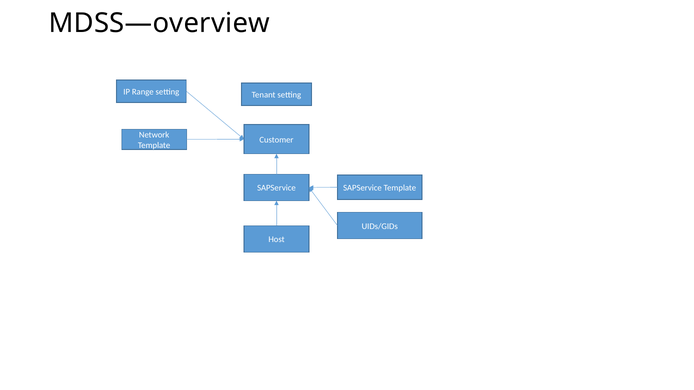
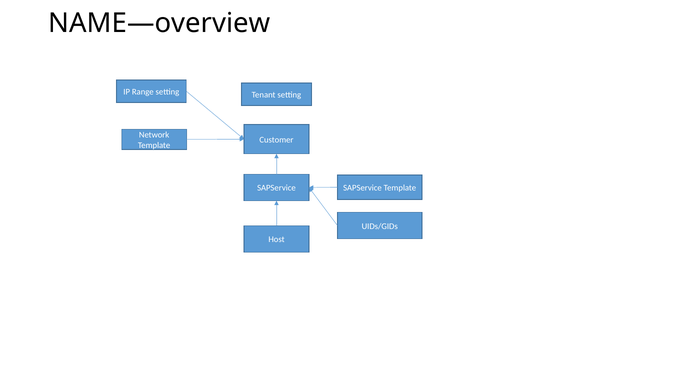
MDSS—overview: MDSS—overview -> NAME—overview
